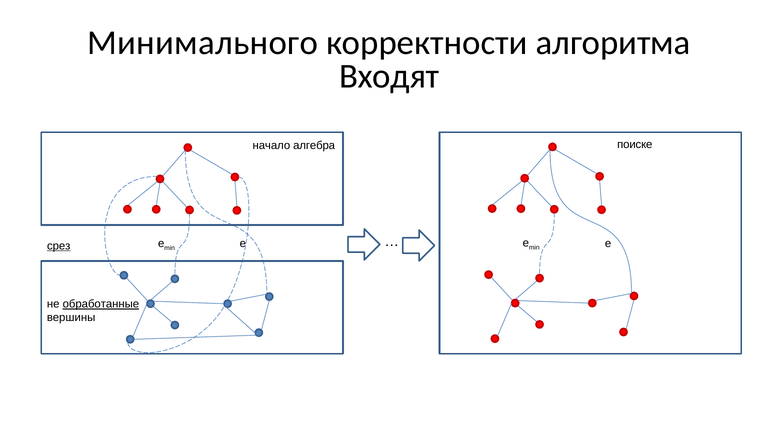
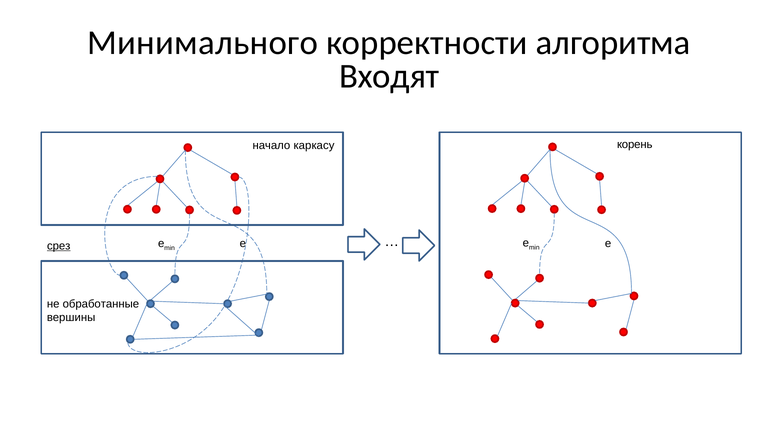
поиске: поиске -> корень
алгебра: алгебра -> каркасу
обработанные underline: present -> none
